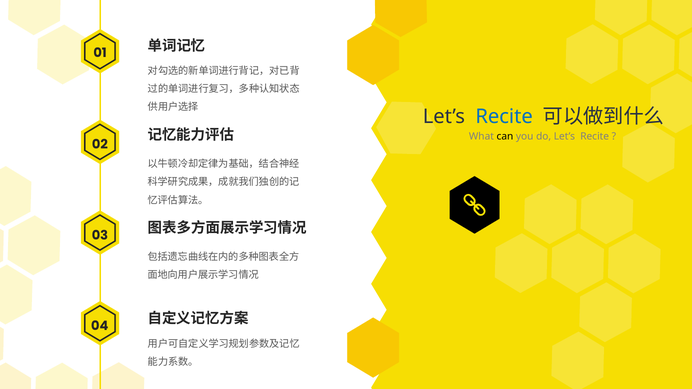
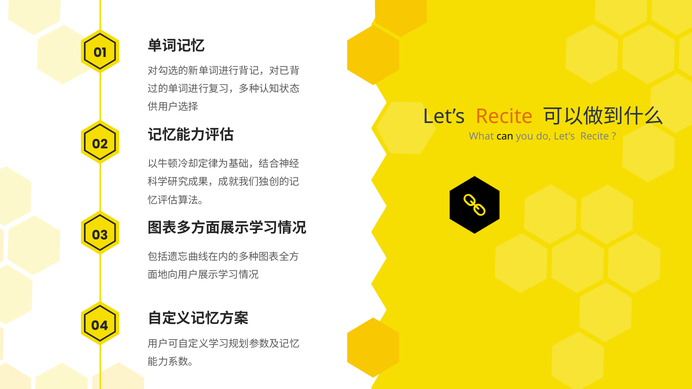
Recite at (504, 117) colour: blue -> orange
